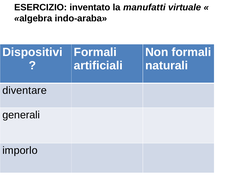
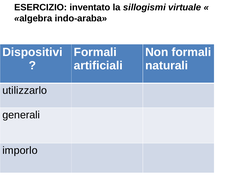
manufatti: manufatti -> sillogismi
diventare: diventare -> utilizzarlo
